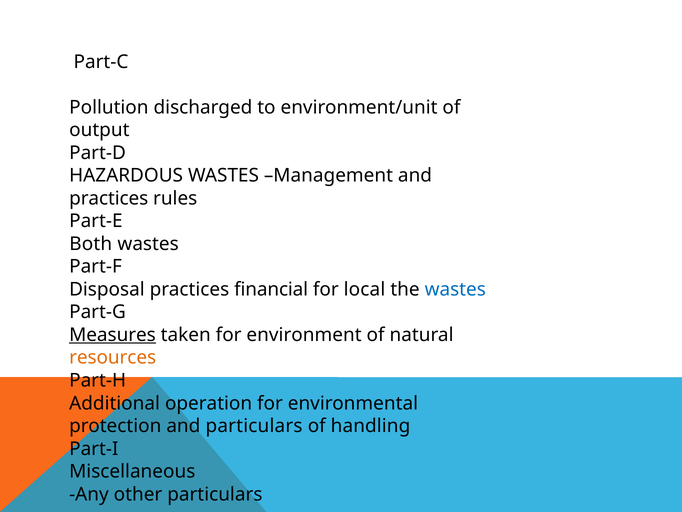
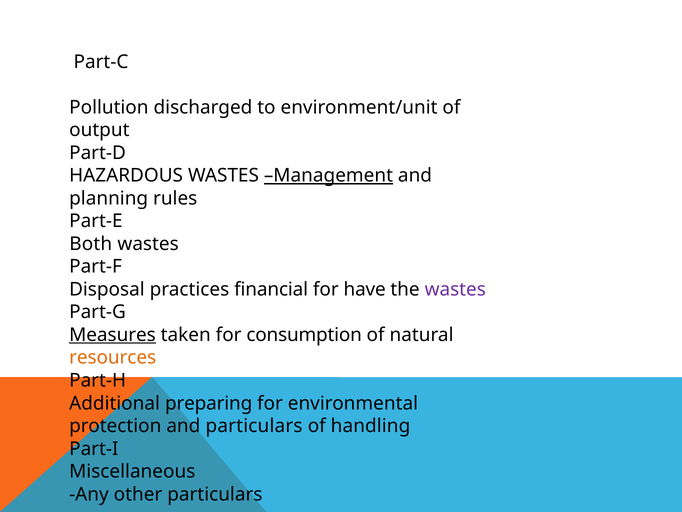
Management underline: none -> present
practices at (109, 198): practices -> planning
local: local -> have
wastes at (455, 289) colour: blue -> purple
environment: environment -> consumption
operation: operation -> preparing
